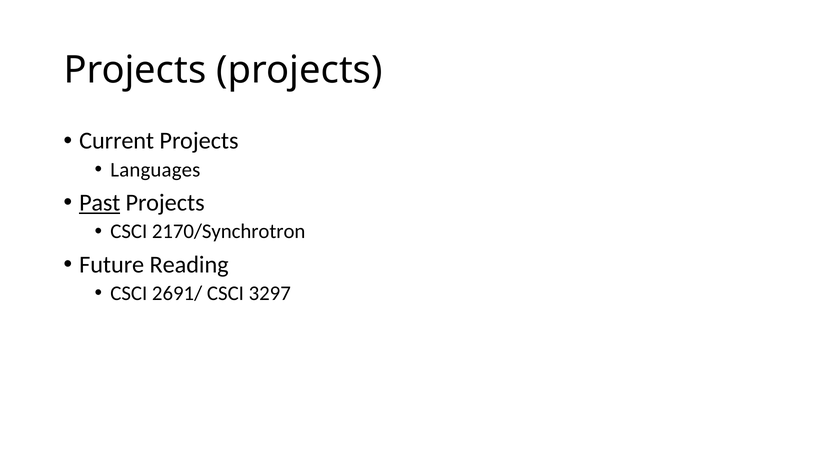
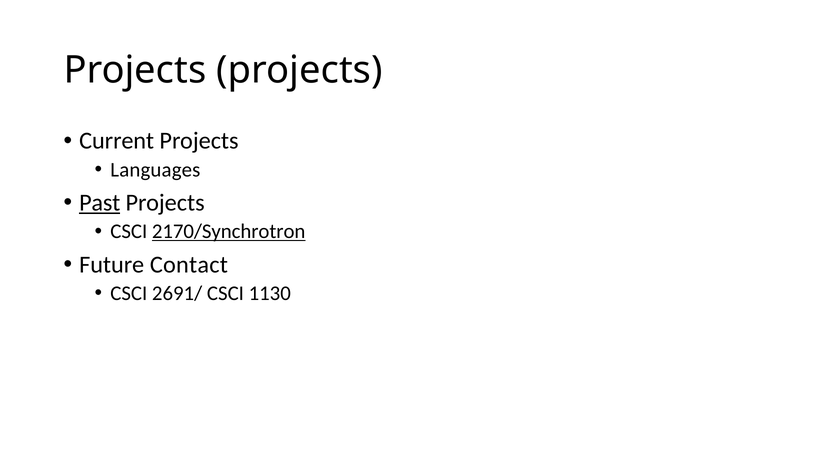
2170/Synchrotron underline: none -> present
Reading: Reading -> Contact
3297: 3297 -> 1130
